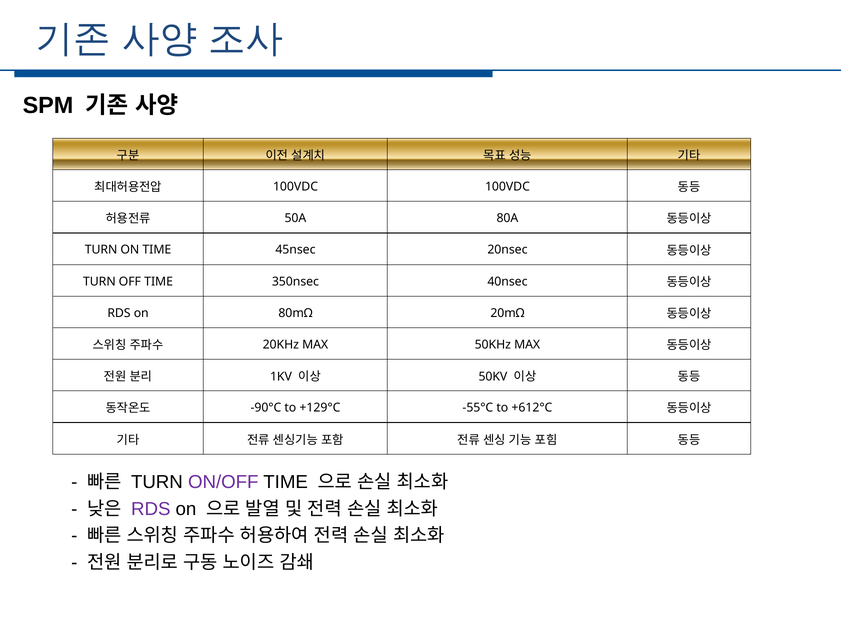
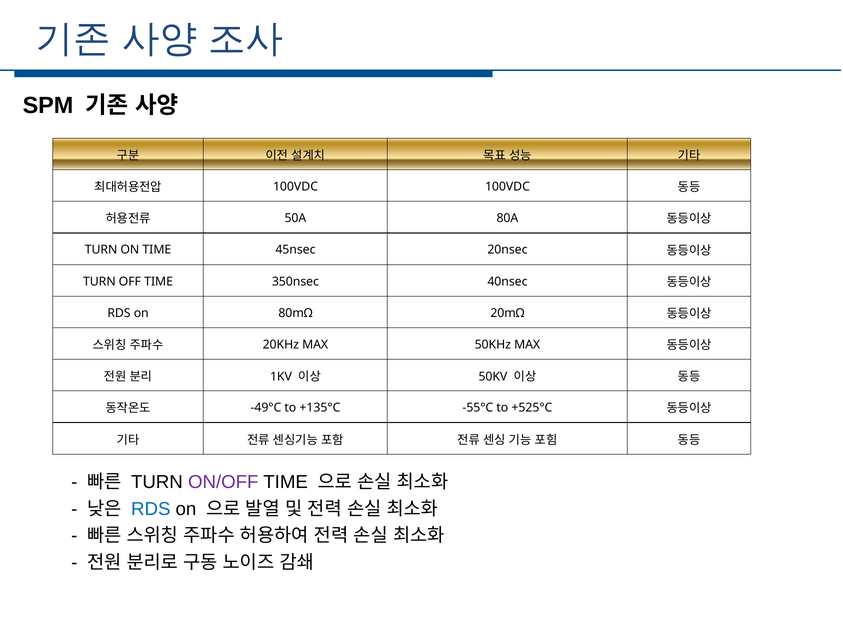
-90°C: -90°C -> -49°C
+129°C: +129°C -> +135°C
+612°C: +612°C -> +525°C
RDS at (151, 509) colour: purple -> blue
